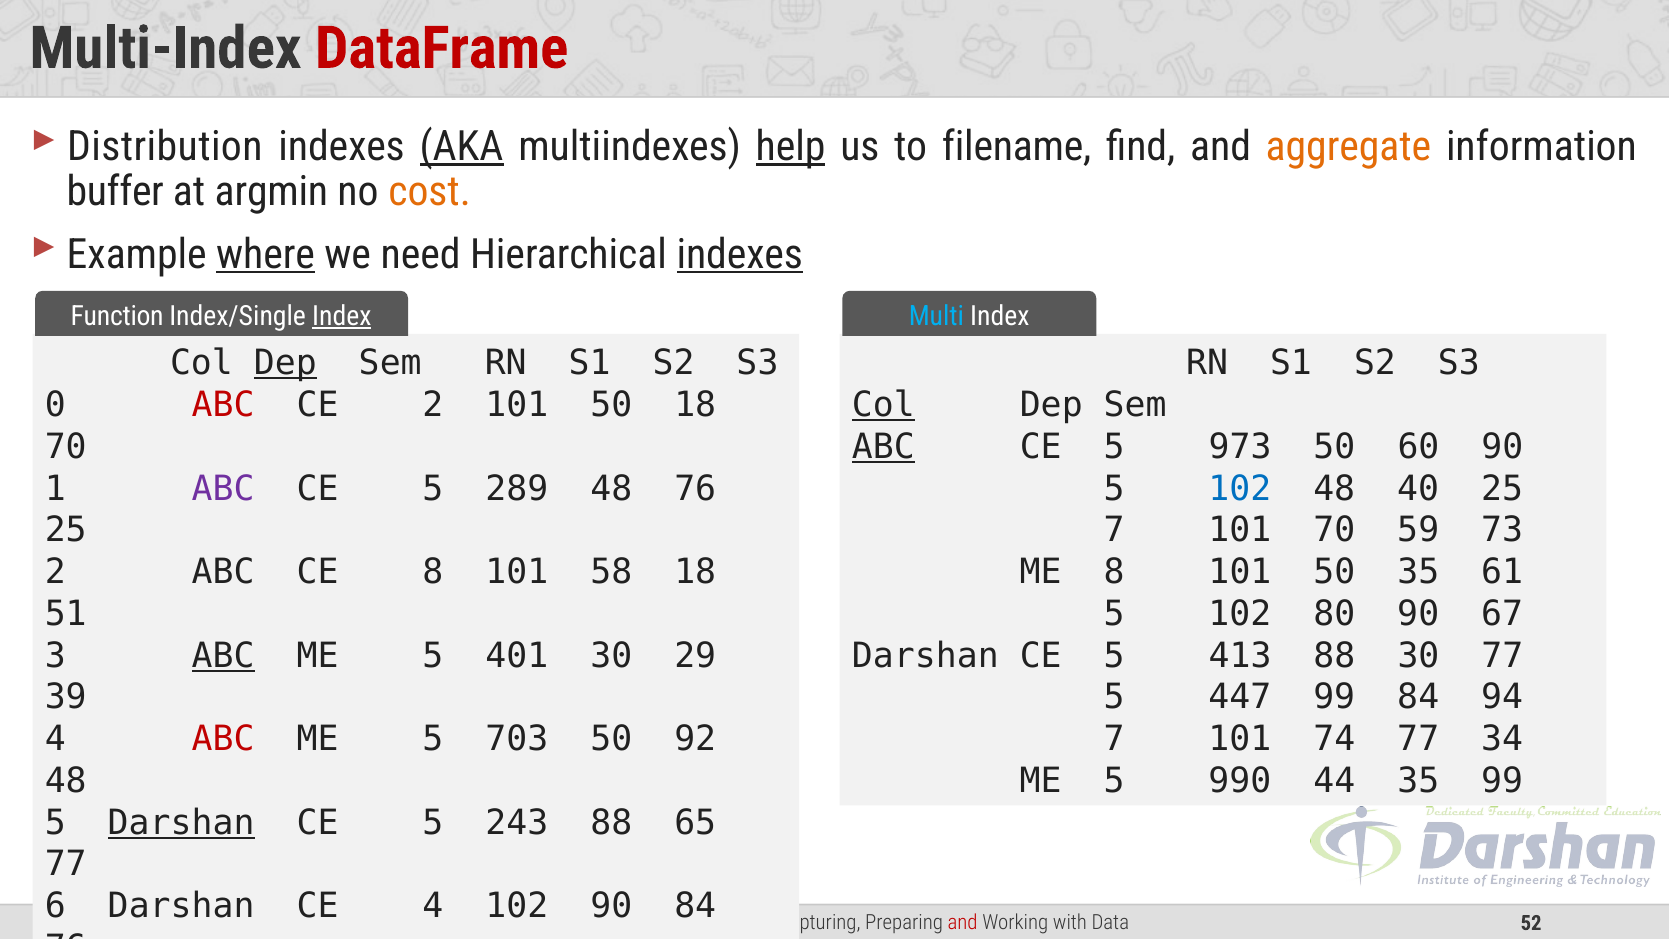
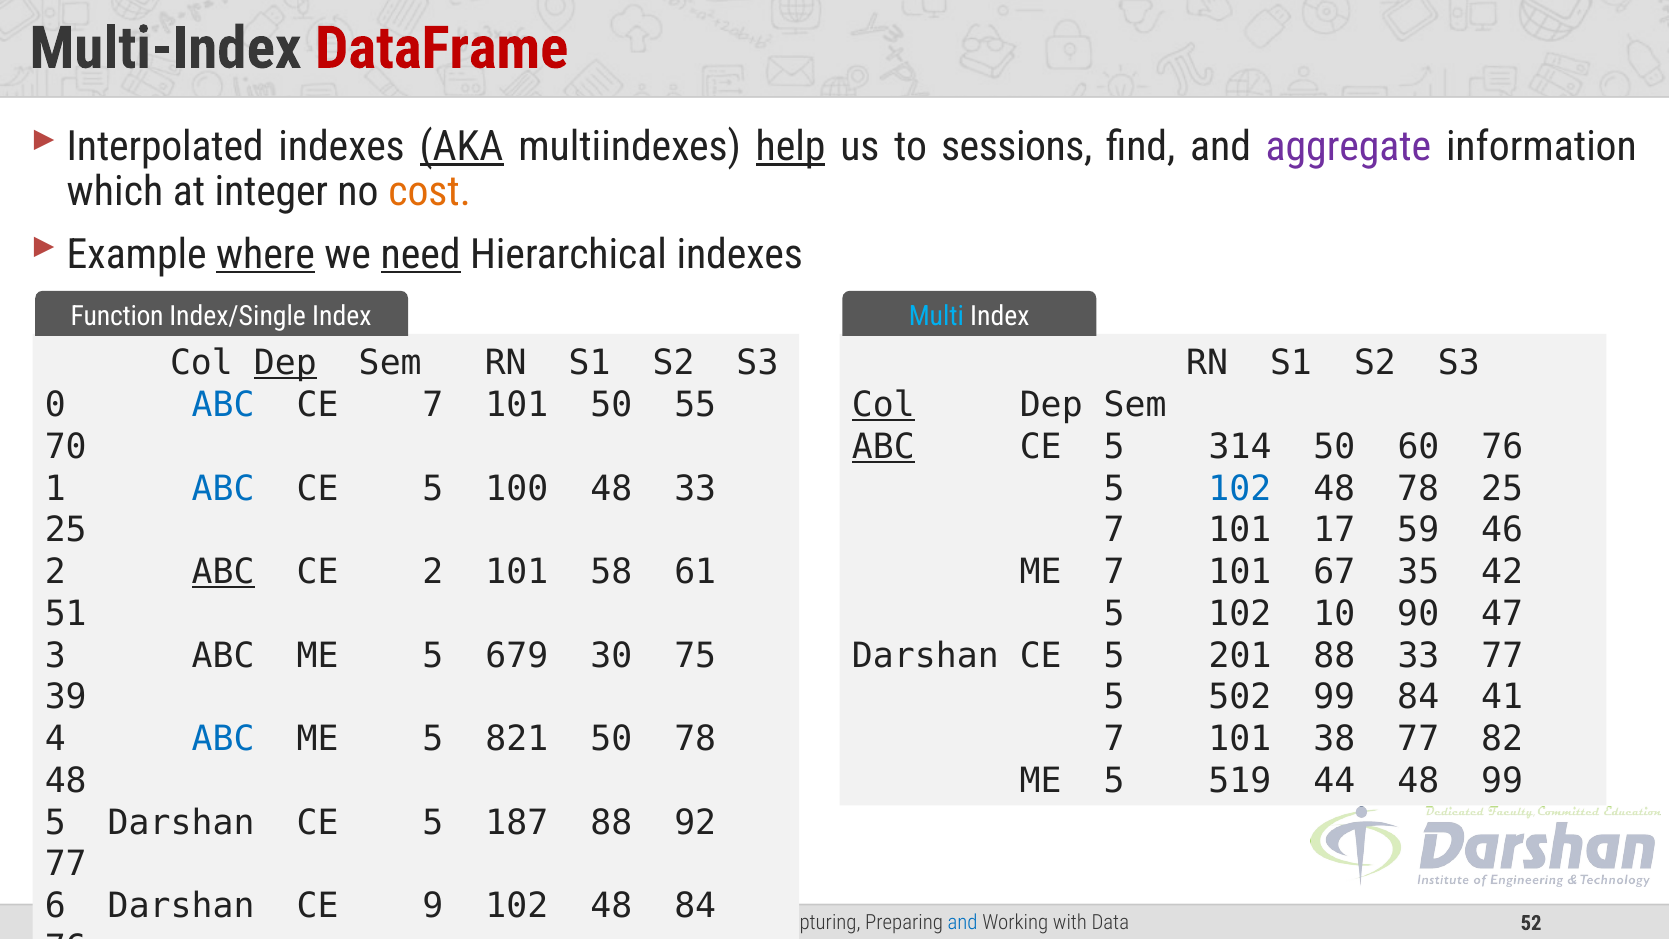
Distribution: Distribution -> Interpolated
filename: filename -> sessions
aggregate colour: orange -> purple
buffer: buffer -> which
argmin: argmin -> integer
need underline: none -> present
indexes at (740, 254) underline: present -> none
Index at (342, 316) underline: present -> none
ABC at (223, 405) colour: red -> blue
2 at (433, 405): 2 -> 7
50 18: 18 -> 55
973: 973 -> 314
60 90: 90 -> 76
ABC at (223, 489) colour: purple -> blue
289: 289 -> 100
48 76: 76 -> 33
48 40: 40 -> 78
101 70: 70 -> 17
73: 73 -> 46
ABC at (223, 572) underline: none -> present
CE 8: 8 -> 2
58 18: 18 -> 61
ME 8: 8 -> 7
50 at (1334, 572): 50 -> 67
61: 61 -> 42
80: 80 -> 10
67: 67 -> 47
ABC at (223, 655) underline: present -> none
401: 401 -> 679
29: 29 -> 75
413: 413 -> 201
88 30: 30 -> 33
447: 447 -> 502
94: 94 -> 41
ABC at (223, 739) colour: red -> blue
703: 703 -> 821
50 92: 92 -> 78
74: 74 -> 38
34: 34 -> 82
990: 990 -> 519
44 35: 35 -> 48
Darshan at (181, 822) underline: present -> none
243: 243 -> 187
65: 65 -> 92
CE 4: 4 -> 9
90 at (611, 906): 90 -> 48
and at (963, 923) colour: red -> blue
